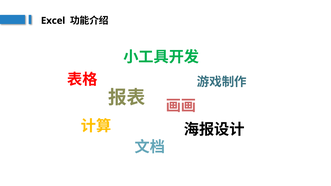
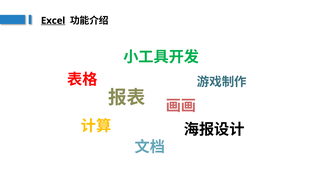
Excel underline: none -> present
